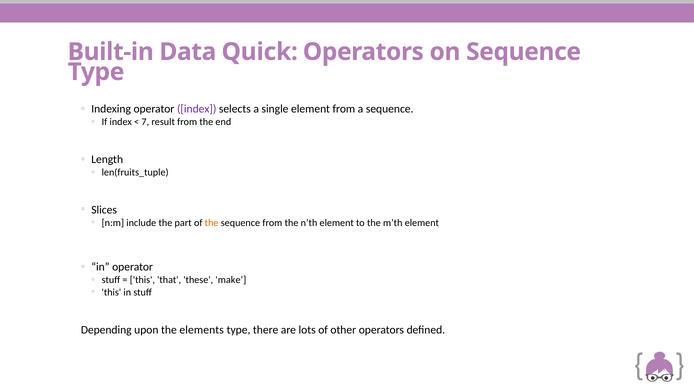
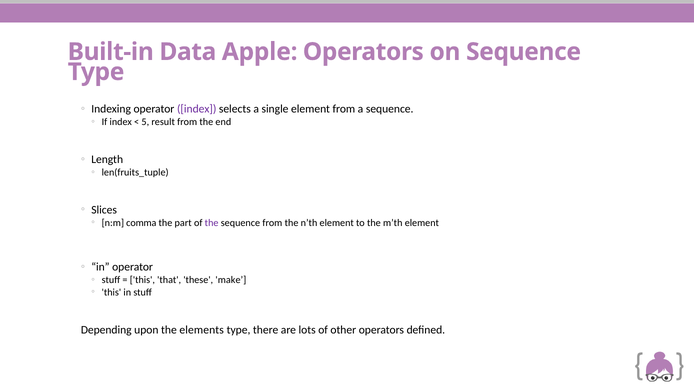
Quick: Quick -> Apple
7: 7 -> 5
include: include -> comma
the at (212, 222) colour: orange -> purple
